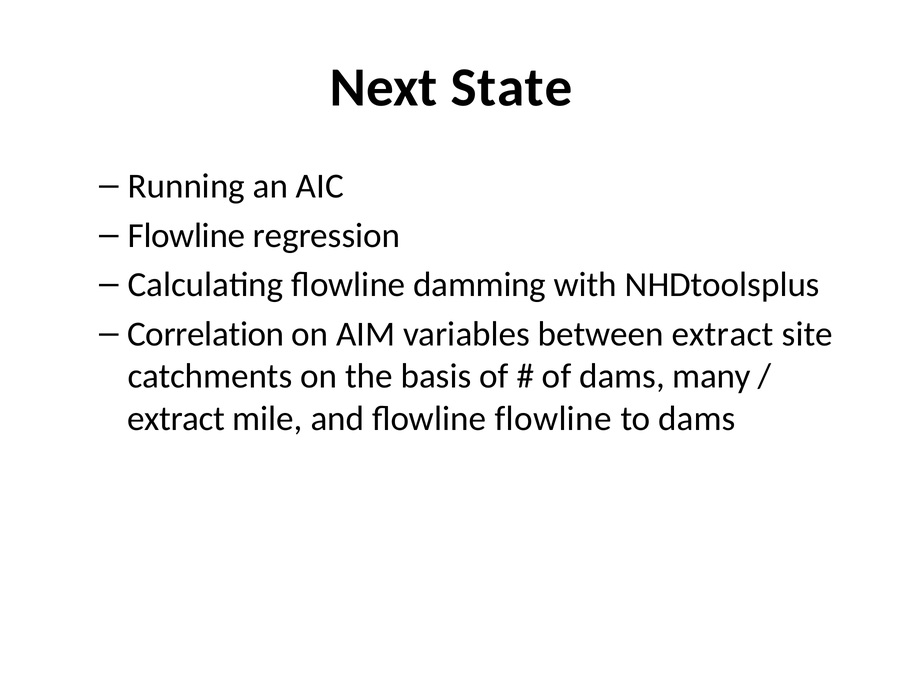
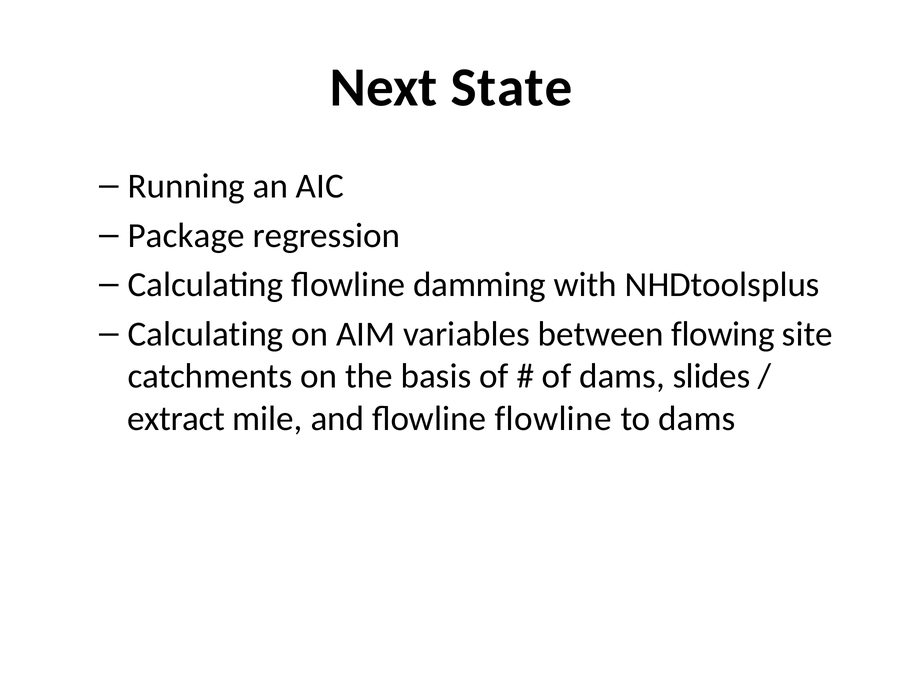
Flowline at (186, 236): Flowline -> Package
Correlation at (206, 334): Correlation -> Calculating
between extract: extract -> flowing
many: many -> slides
